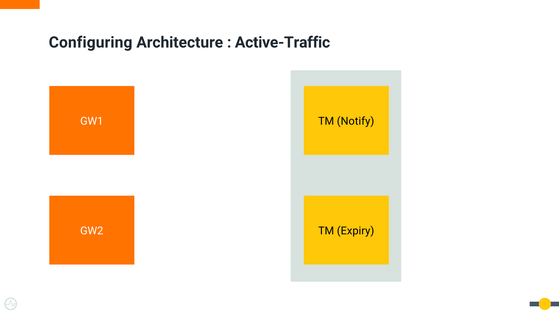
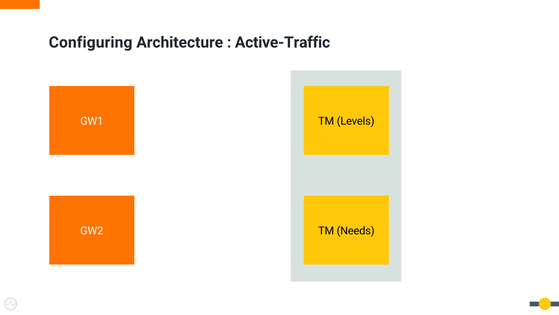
Notify: Notify -> Levels
Expiry: Expiry -> Needs
